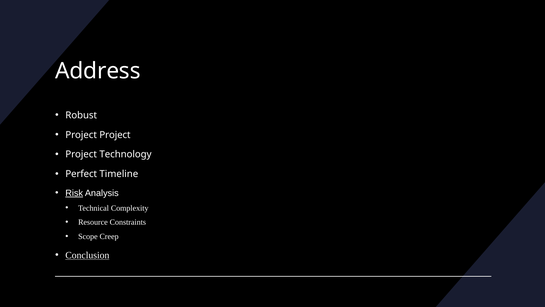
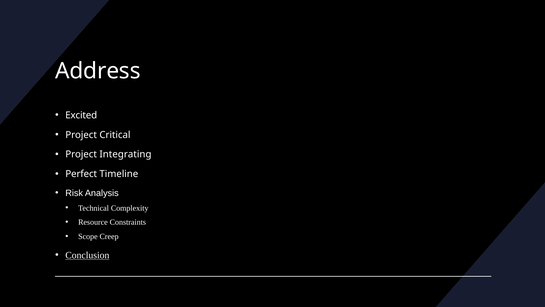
Robust: Robust -> Excited
Project Project: Project -> Critical
Technology: Technology -> Integrating
Risk underline: present -> none
